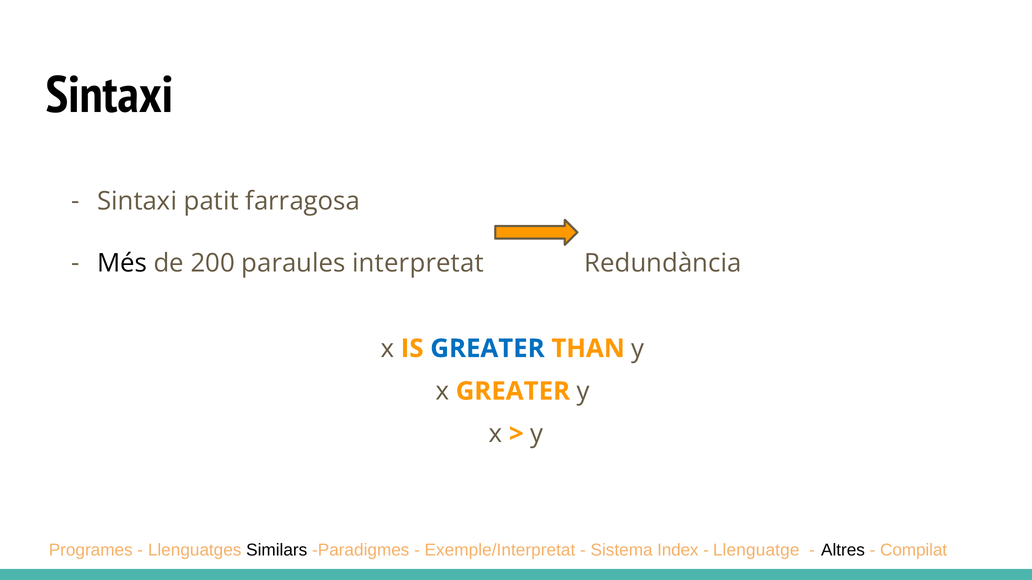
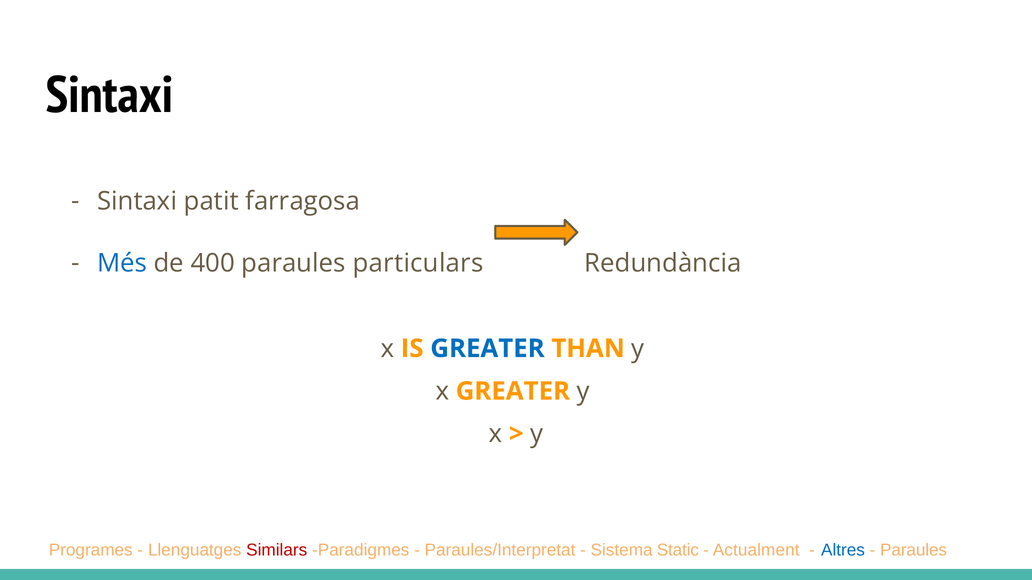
Més colour: black -> blue
200: 200 -> 400
interpretat: interpretat -> particulars
Similars colour: black -> red
Exemple/Interpretat: Exemple/Interpretat -> Paraules/Interpretat
Index: Index -> Static
Llenguatge: Llenguatge -> Actualment
Altres colour: black -> blue
Compilat at (914, 550): Compilat -> Paraules
